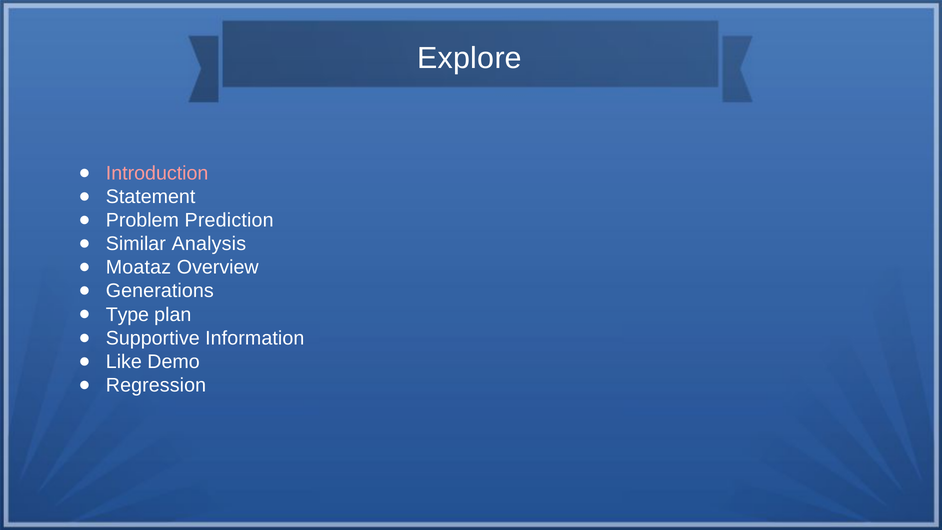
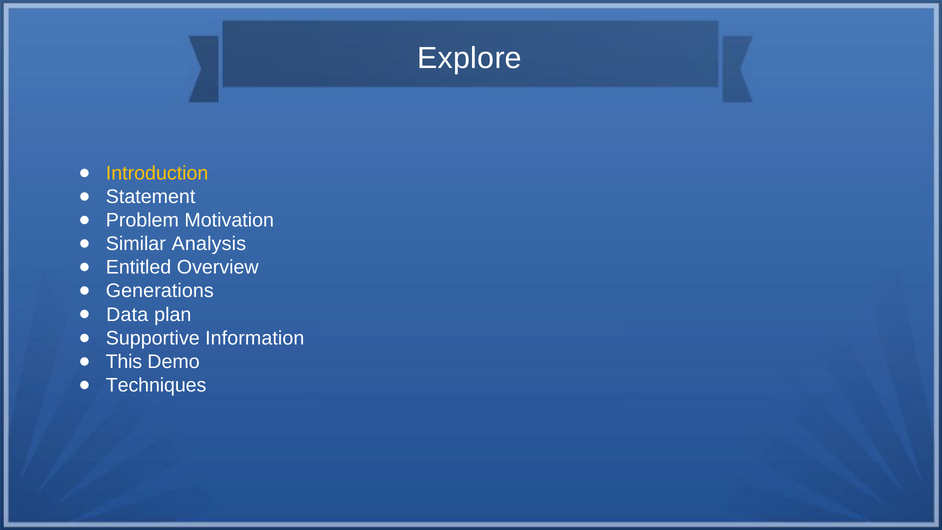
Introduction colour: pink -> yellow
Prediction: Prediction -> Motivation
Moataz: Moataz -> Entitled
Type: Type -> Data
Like: Like -> This
Regression: Regression -> Techniques
